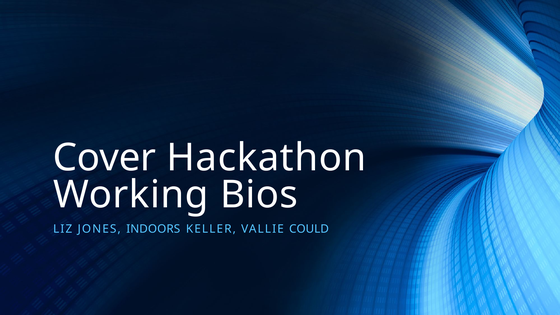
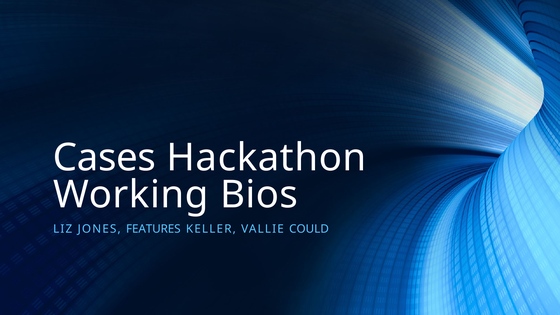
Cover: Cover -> Cases
INDOORS: INDOORS -> FEATURES
